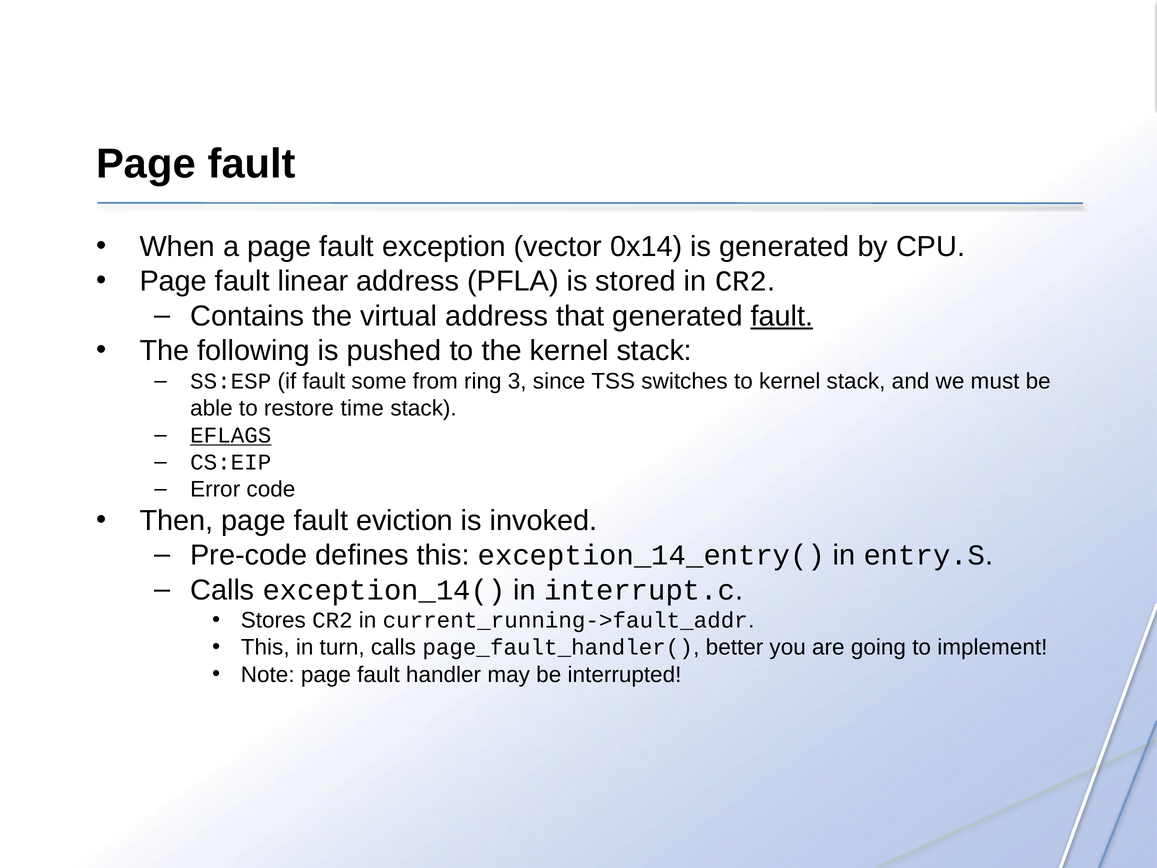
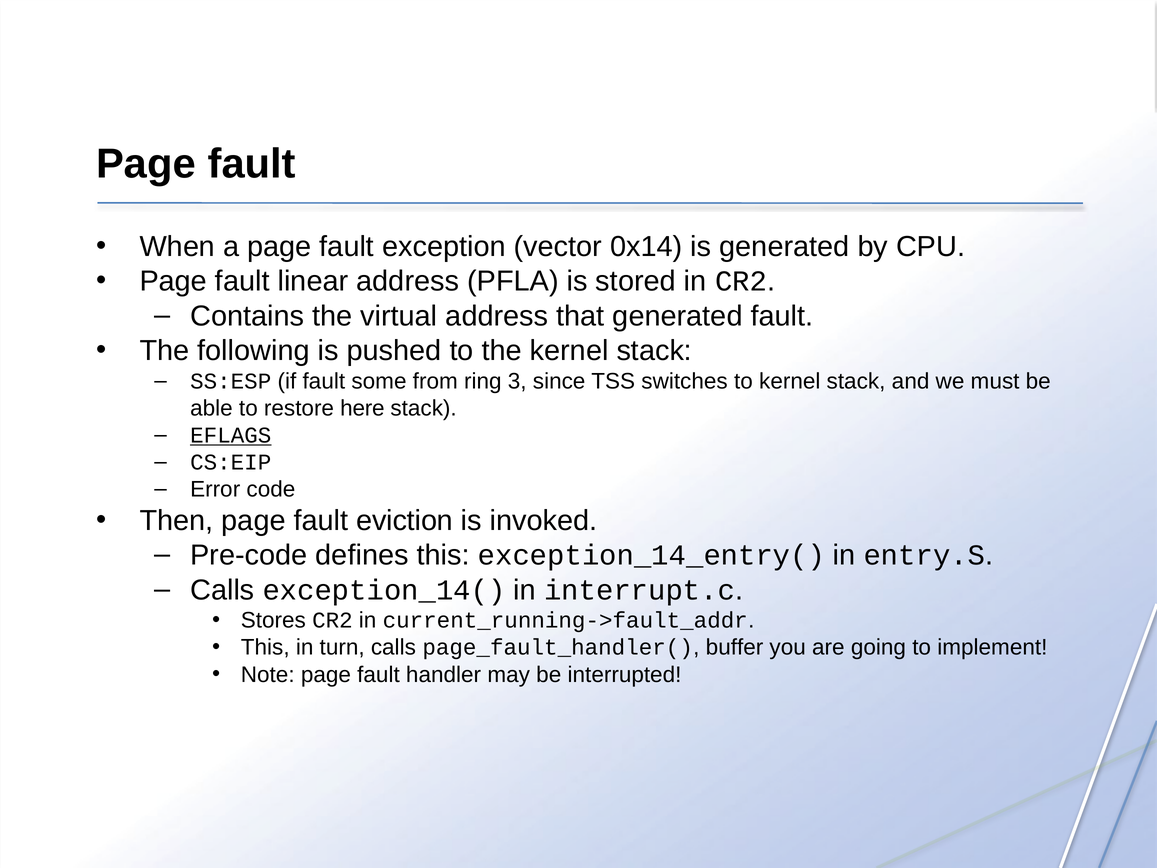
fault at (782, 316) underline: present -> none
time: time -> here
better: better -> buffer
